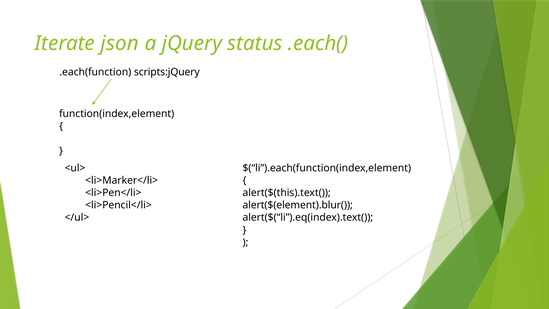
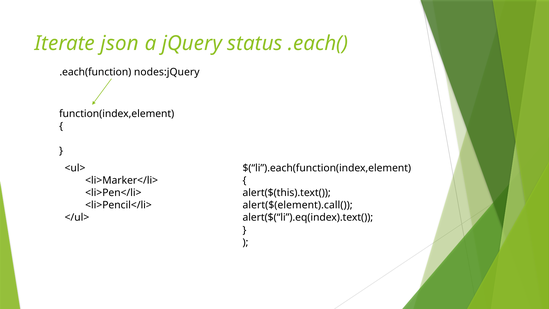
scripts:jQuery: scripts:jQuery -> nodes:jQuery
alert($(element).blur(: alert($(element).blur( -> alert($(element).call(
